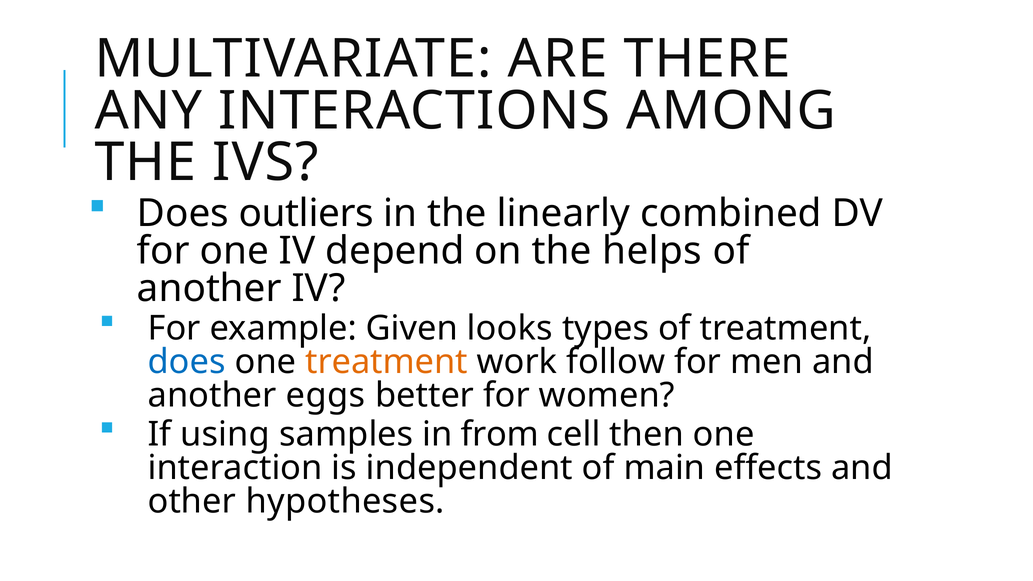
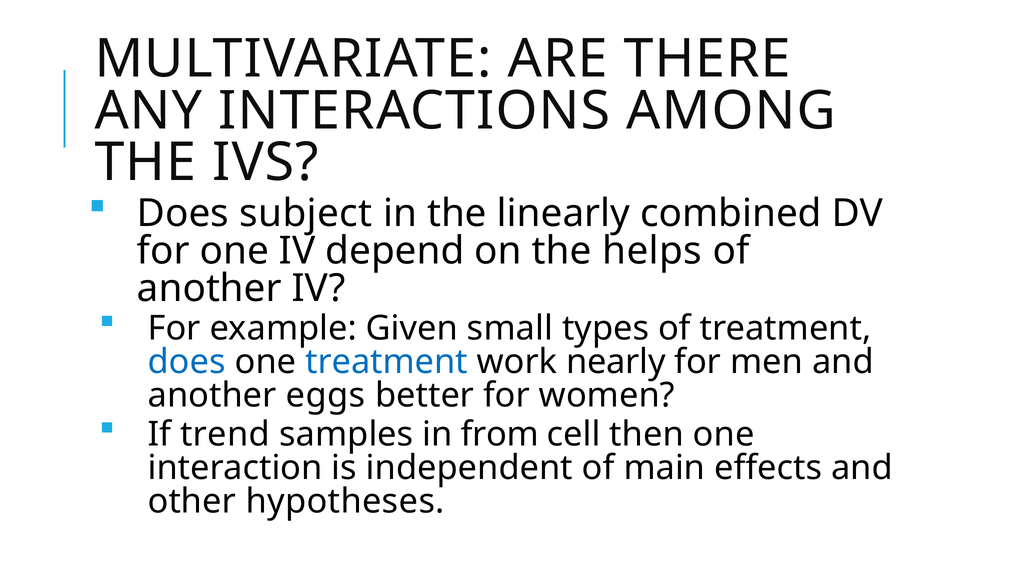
outliers: outliers -> subject
looks: looks -> small
treatment at (386, 362) colour: orange -> blue
follow: follow -> nearly
using: using -> trend
